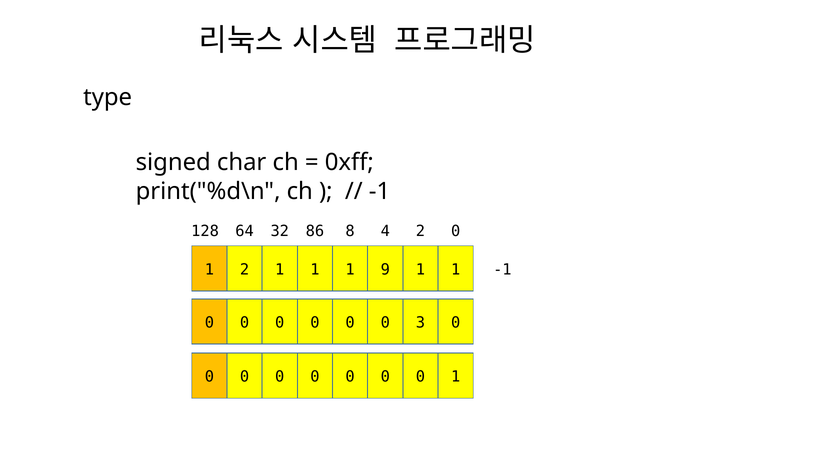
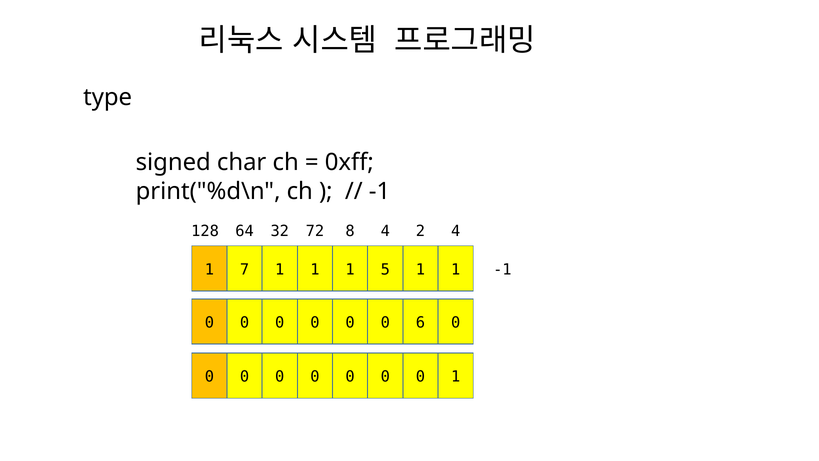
86: 86 -> 72
2 0: 0 -> 4
1 2: 2 -> 7
9: 9 -> 5
3: 3 -> 6
